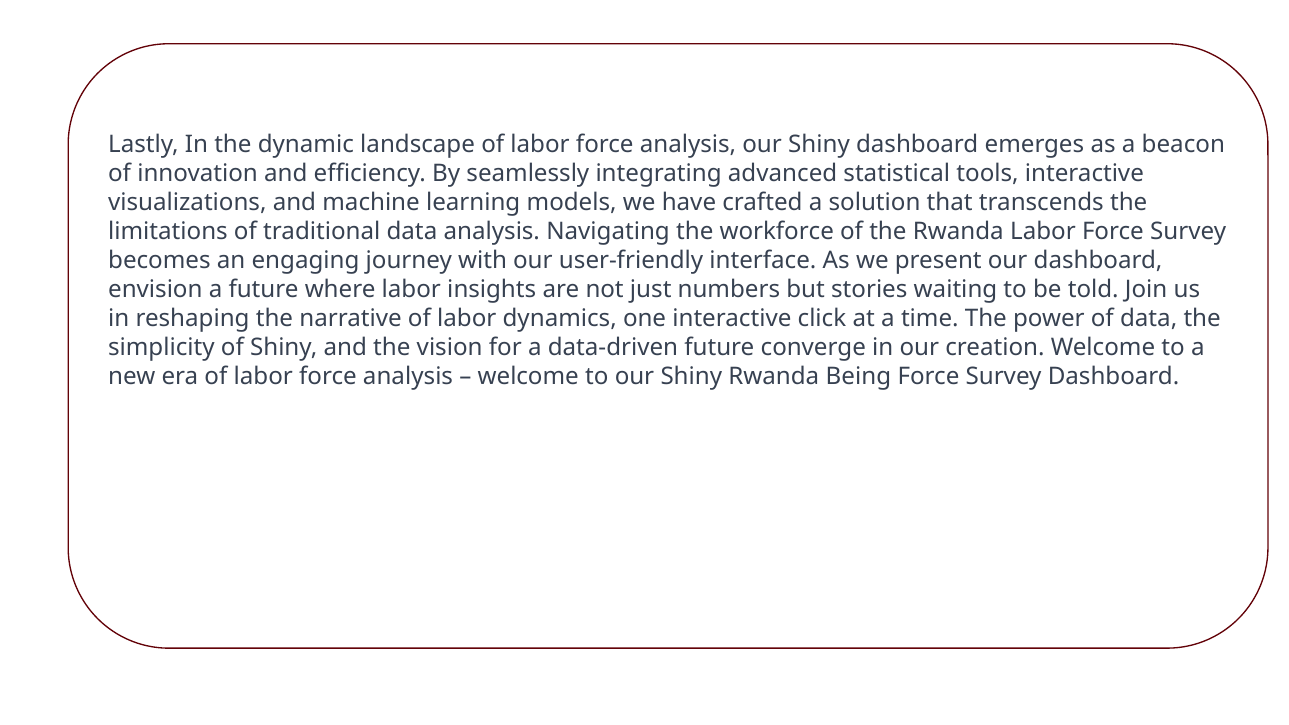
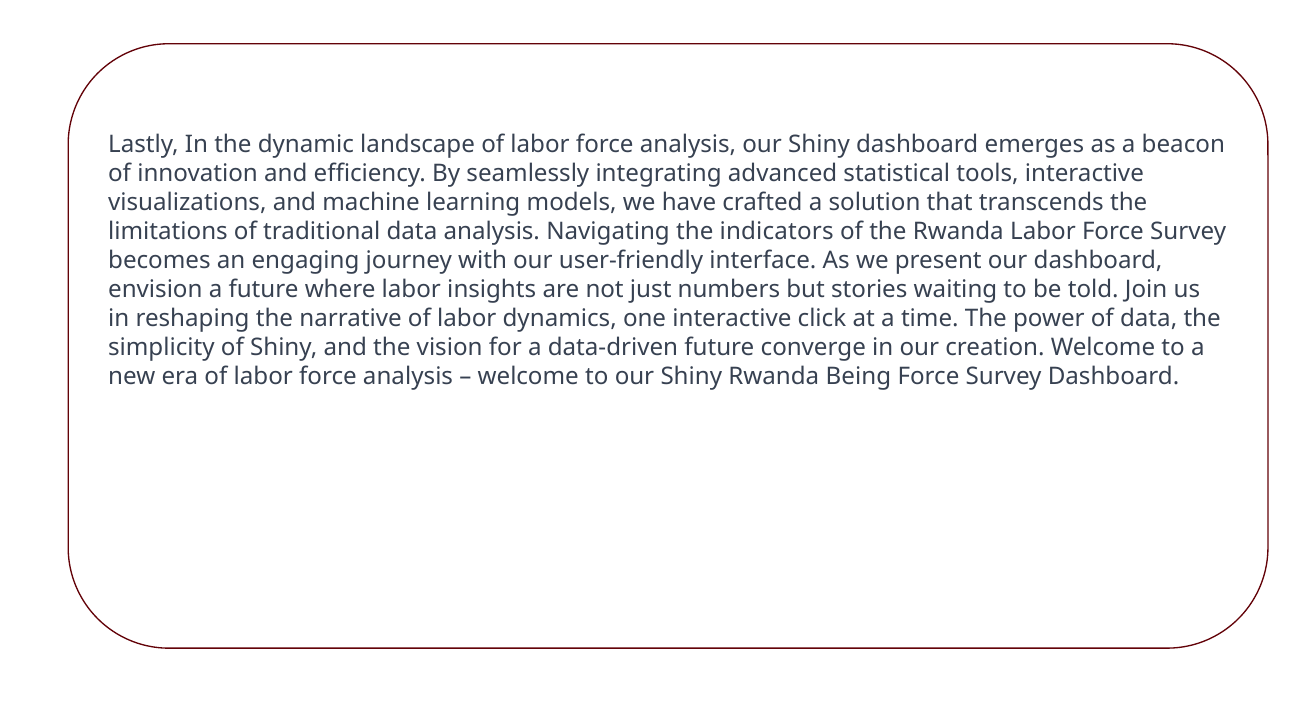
workforce: workforce -> indicators
